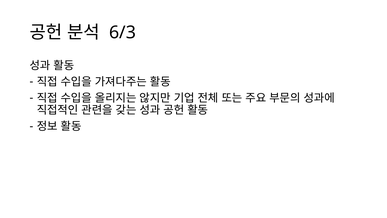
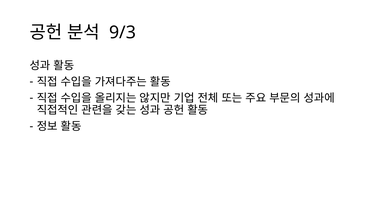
6/3: 6/3 -> 9/3
